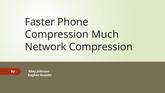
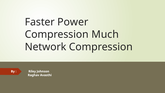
Phone: Phone -> Power
